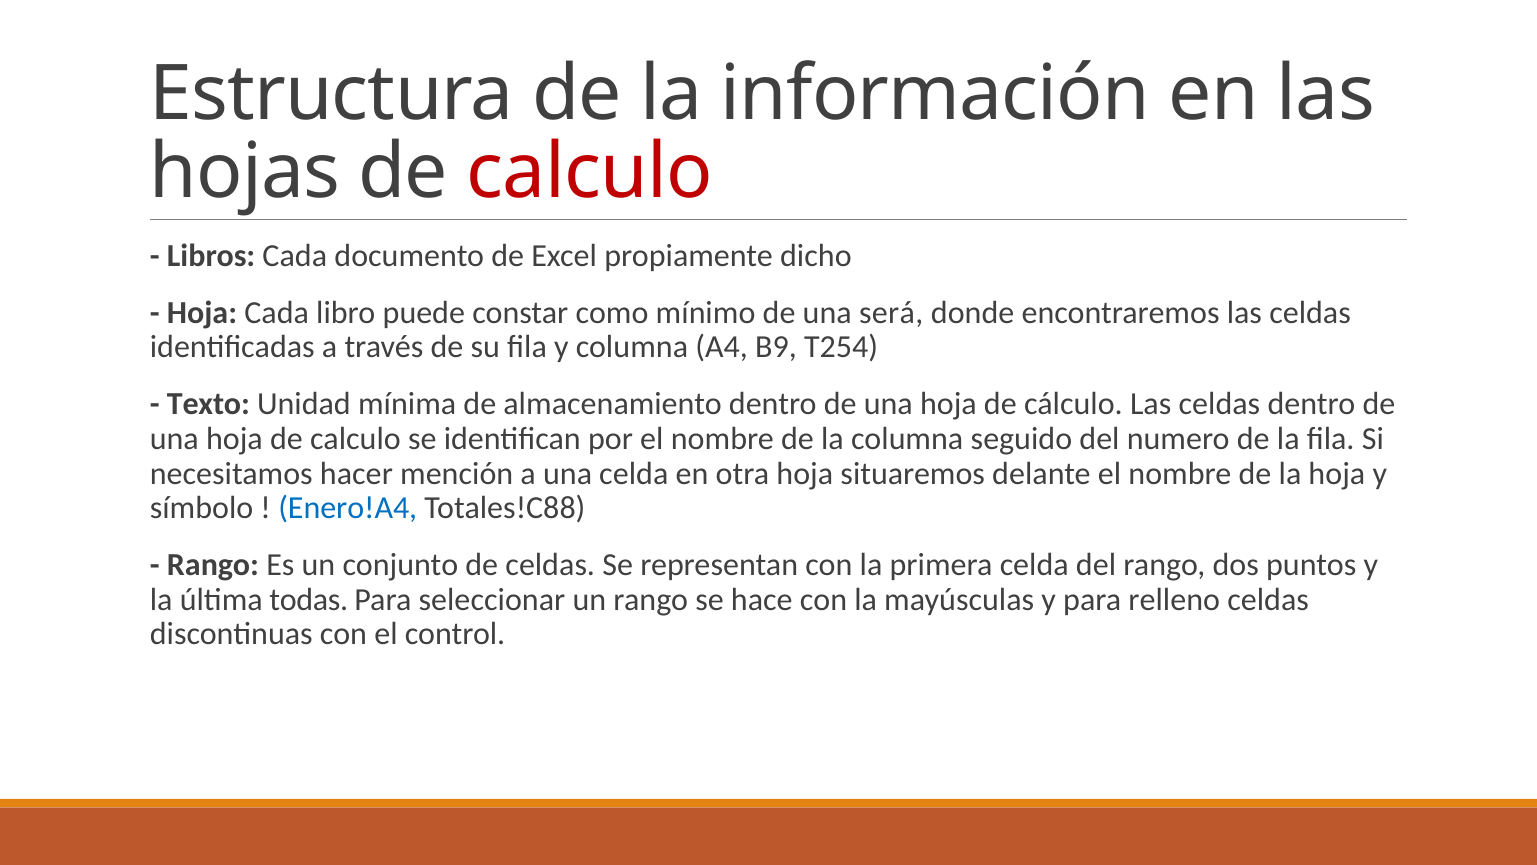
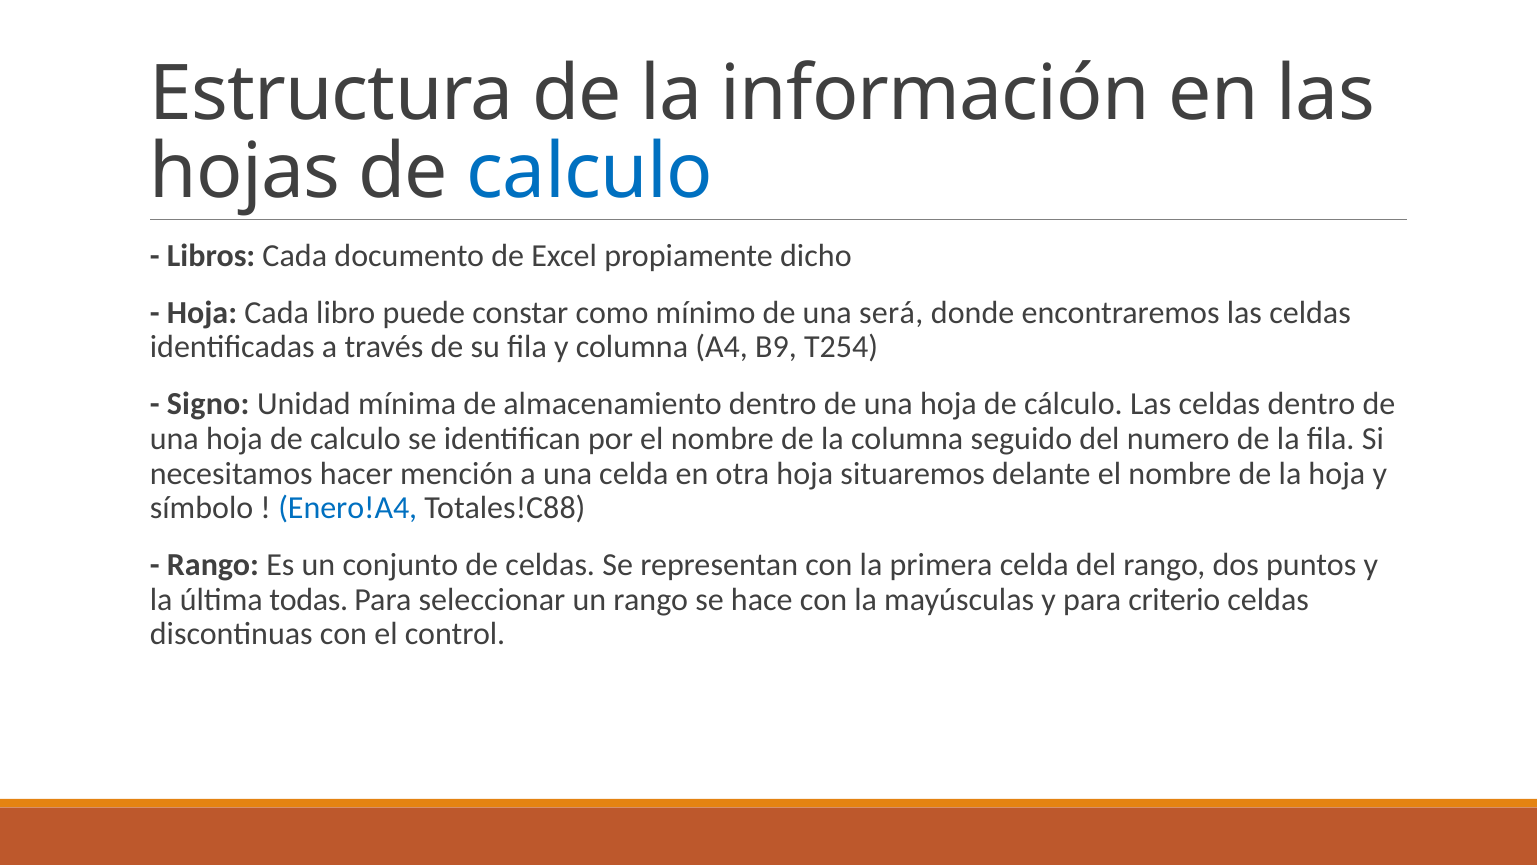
calculo at (590, 172) colour: red -> blue
Texto: Texto -> Signo
relleno: relleno -> criterio
